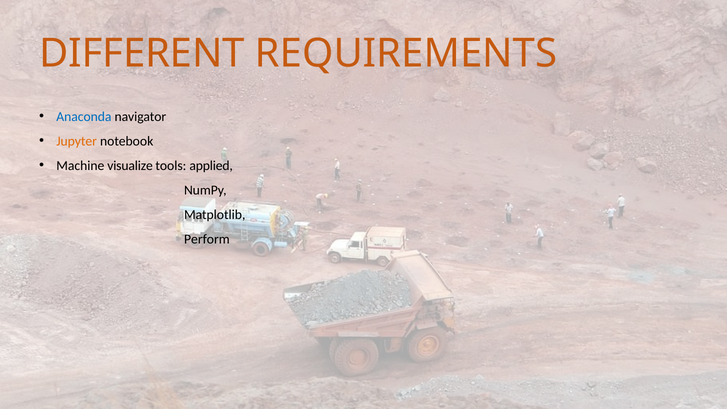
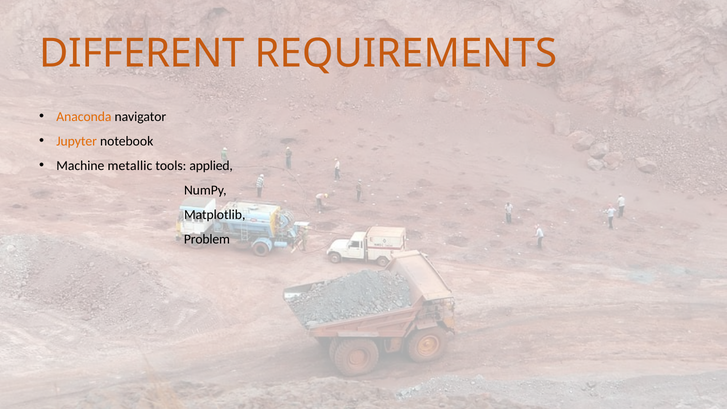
Anaconda colour: blue -> orange
visualize: visualize -> metallic
Perform: Perform -> Problem
